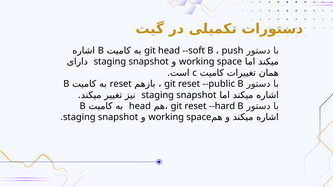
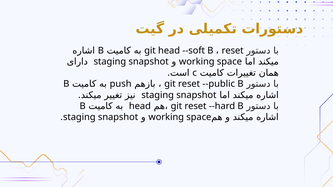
push at (233, 51): push -> reset
reset at (121, 84): reset -> push
